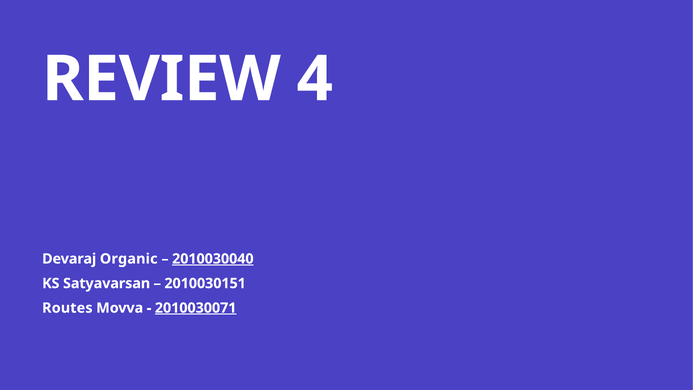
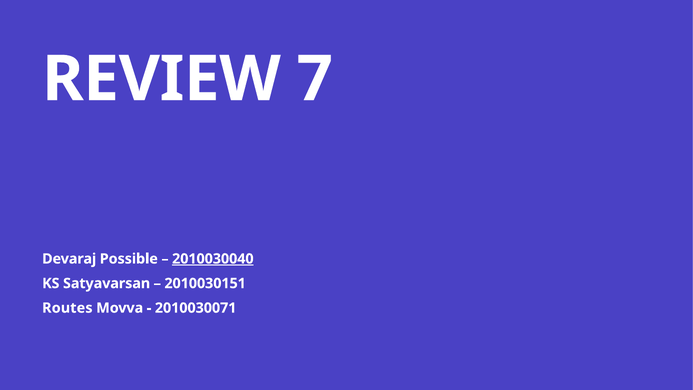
4: 4 -> 7
Organic: Organic -> Possible
2010030071 underline: present -> none
